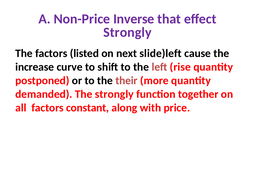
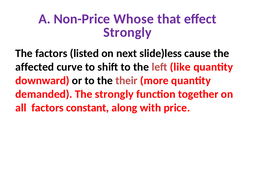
Inverse: Inverse -> Whose
slide)left: slide)left -> slide)less
increase: increase -> affected
rise: rise -> like
postponed: postponed -> downward
